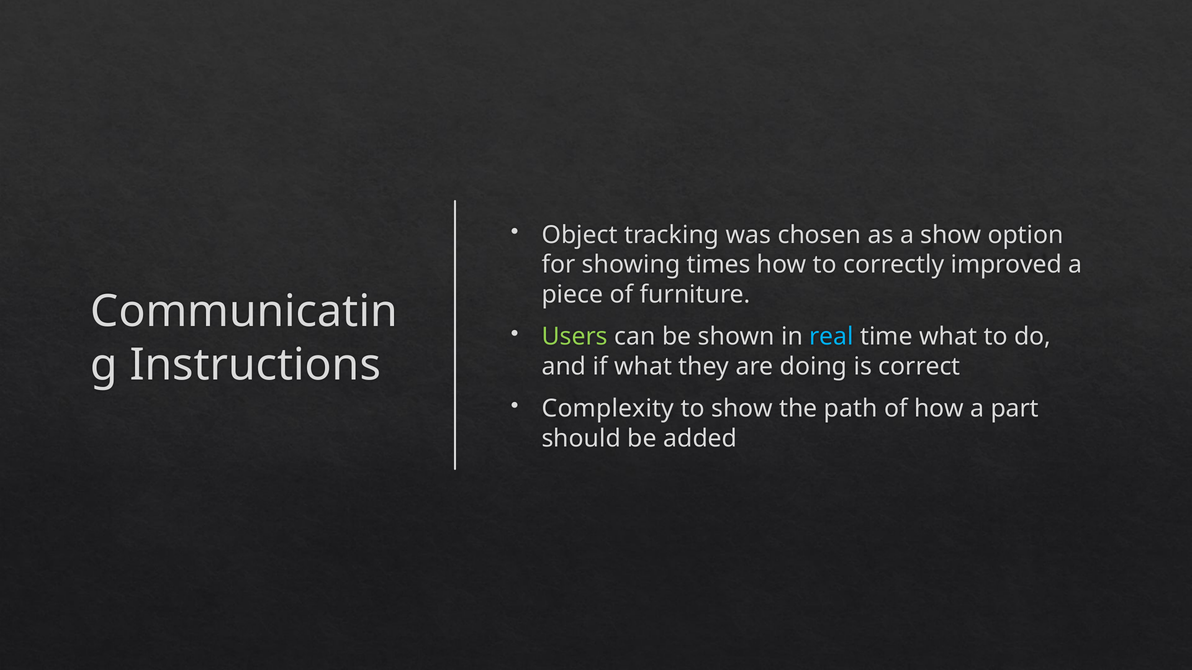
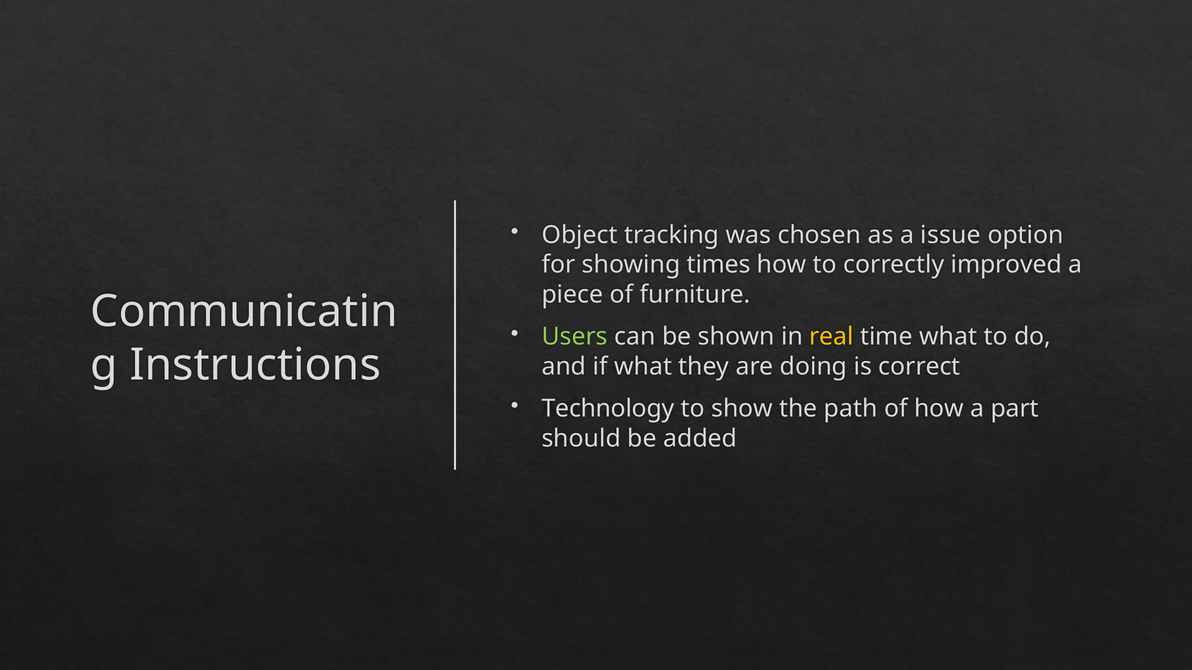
a show: show -> issue
real colour: light blue -> yellow
Complexity: Complexity -> Technology
